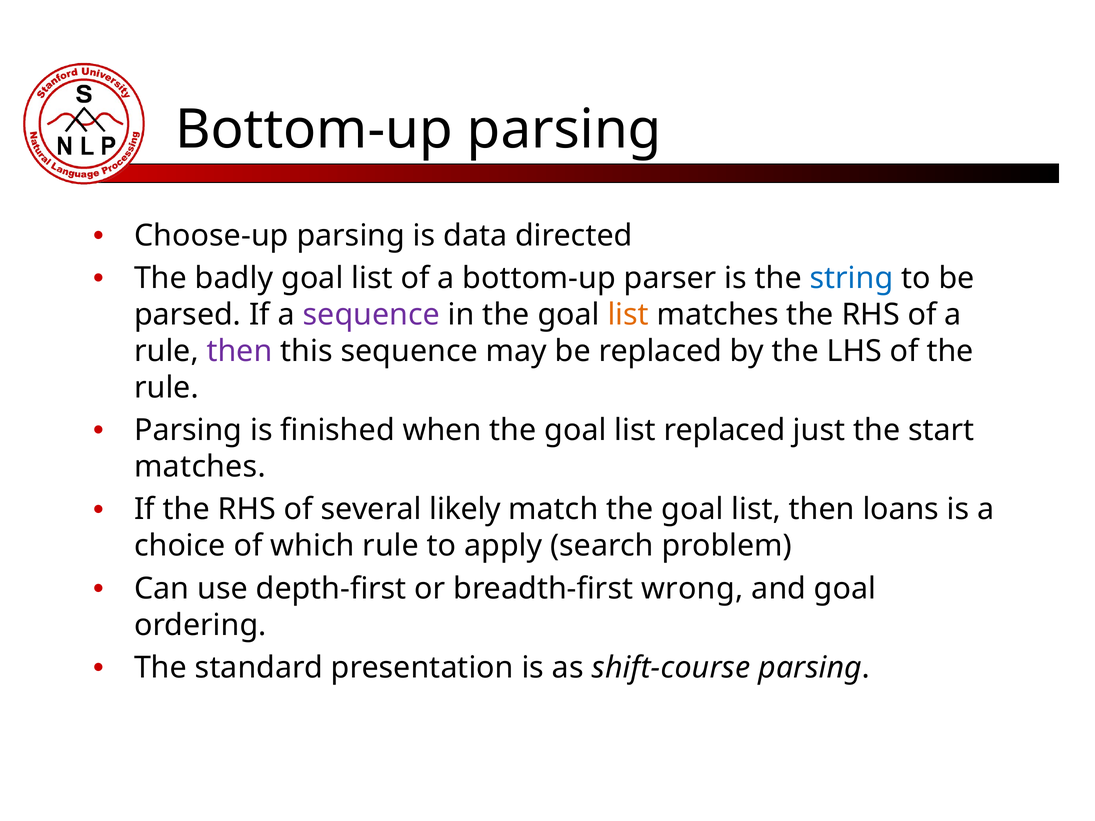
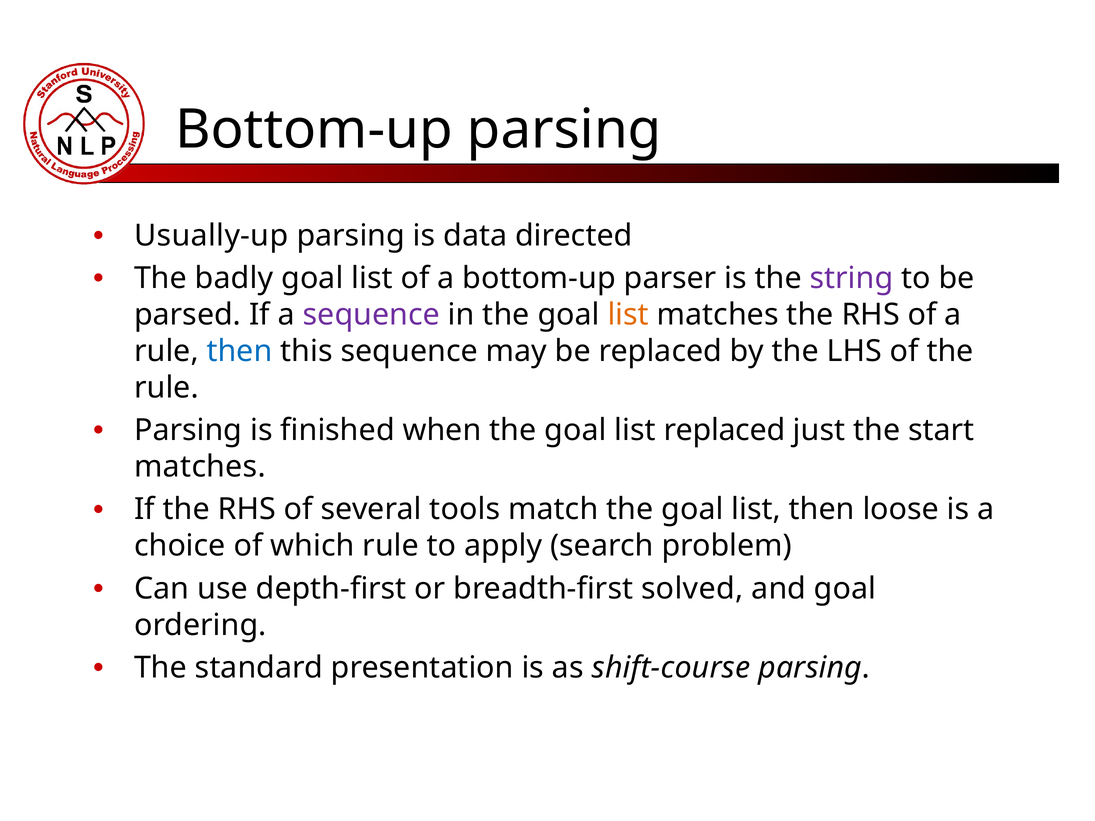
Choose-up: Choose-up -> Usually-up
string colour: blue -> purple
then at (240, 351) colour: purple -> blue
likely: likely -> tools
loans: loans -> loose
wrong: wrong -> solved
